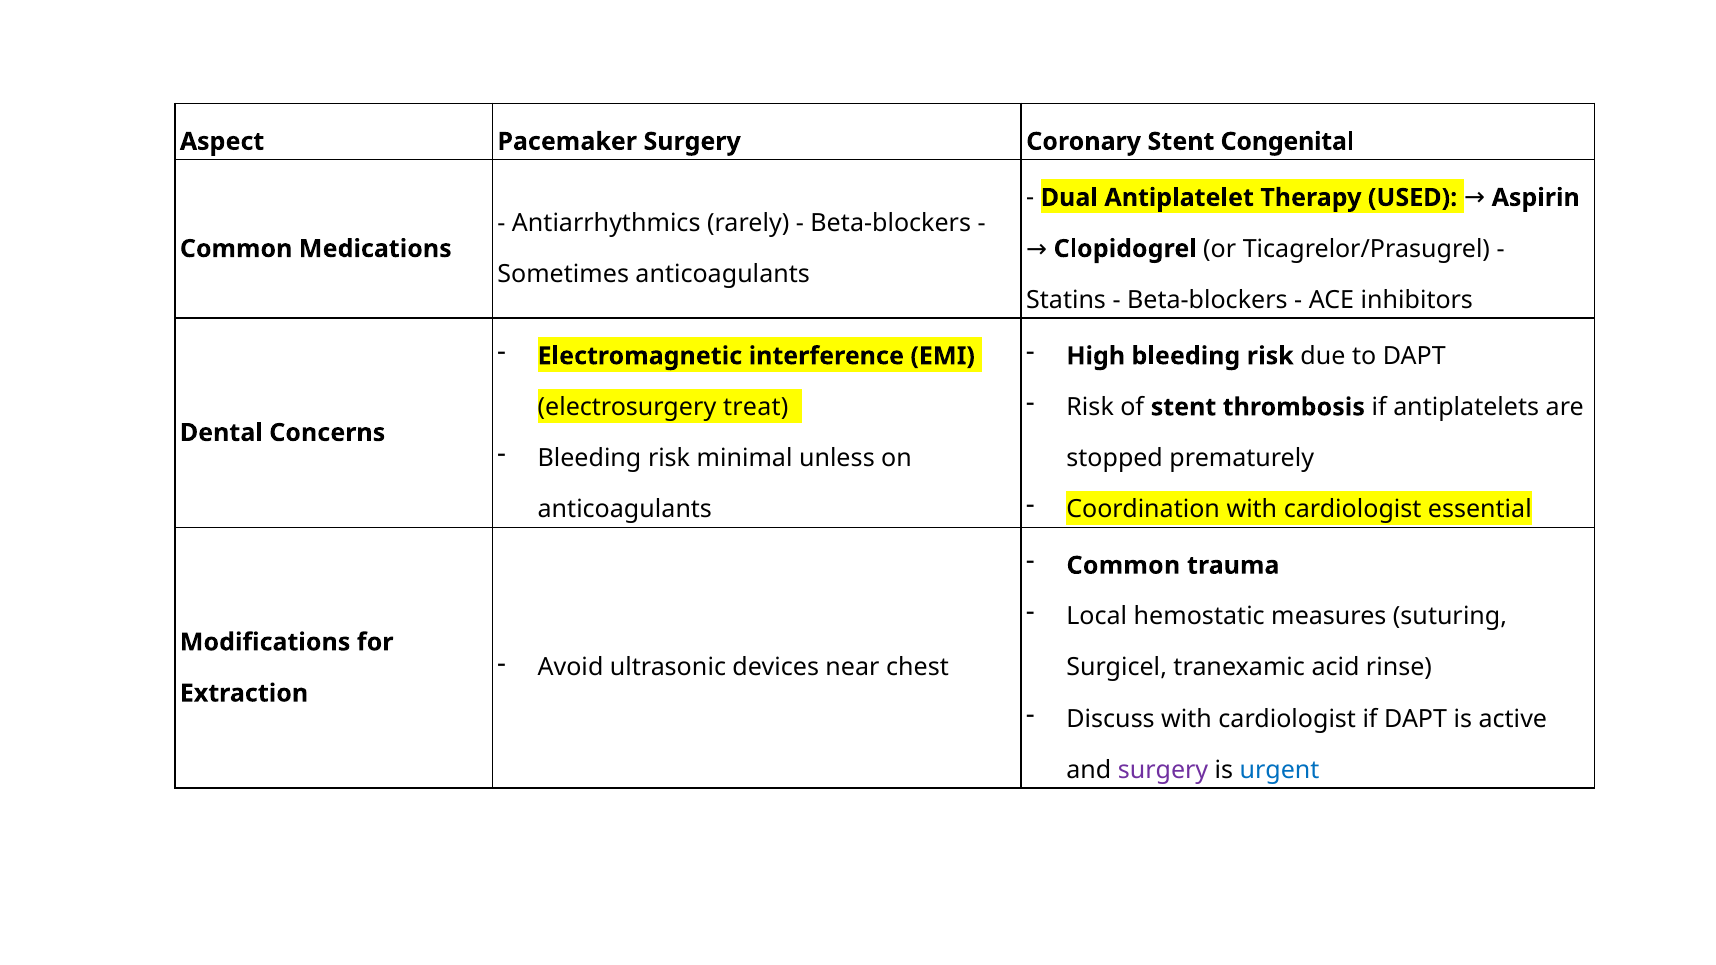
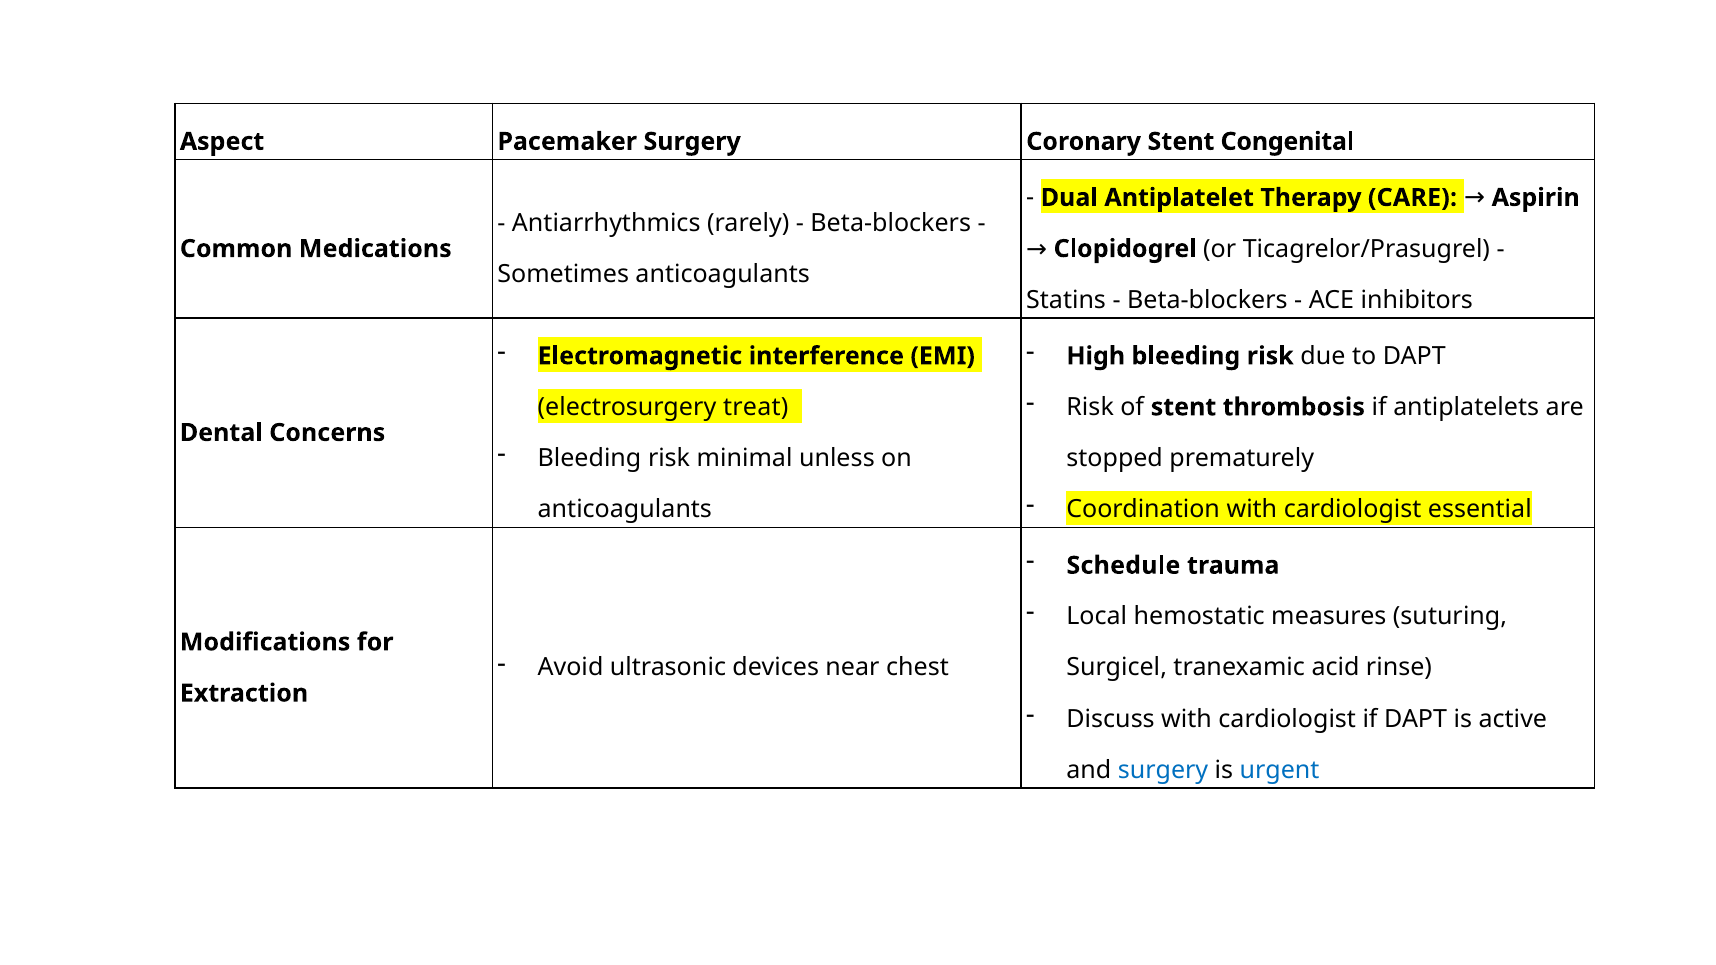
USED: USED -> CARE
Common at (1123, 566): Common -> Schedule
surgery at (1163, 770) colour: purple -> blue
